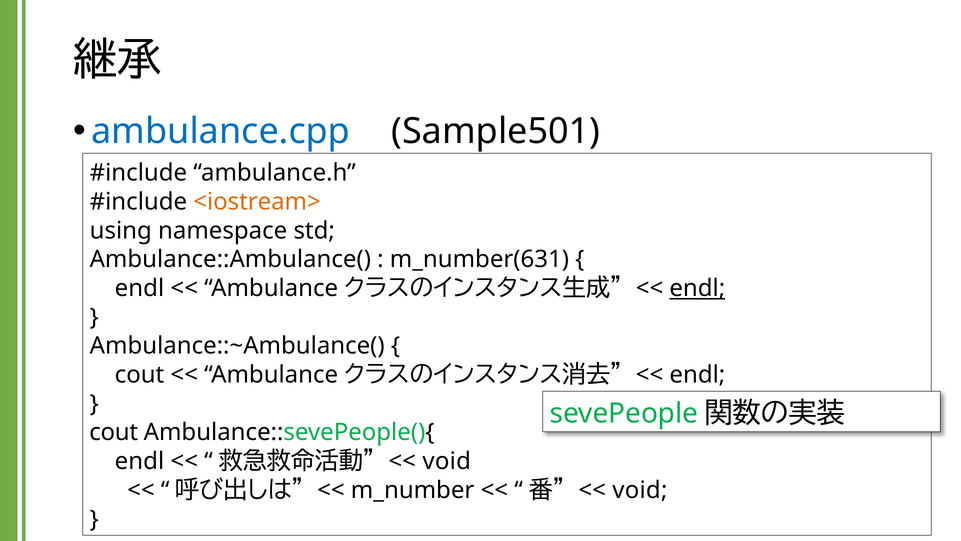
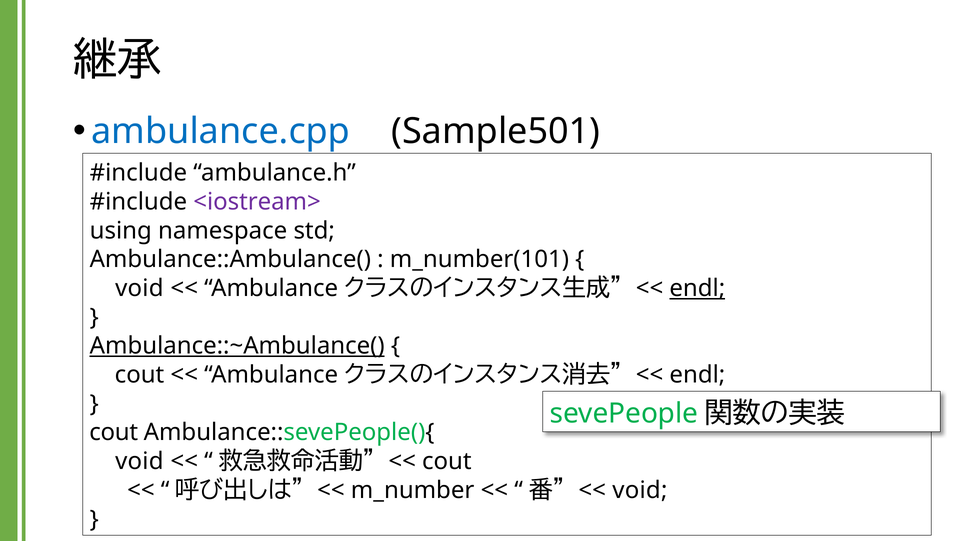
<iostream> colour: orange -> purple
m_number(631: m_number(631 -> m_number(101
endl at (139, 288): endl -> void
Ambulance::~Ambulance( underline: none -> present
endl at (139, 461): endl -> void
void at (447, 461): void -> cout
